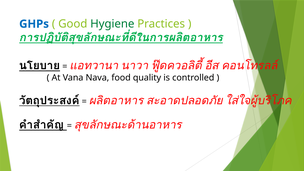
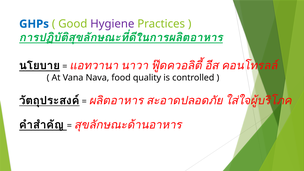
Hygiene colour: green -> purple
